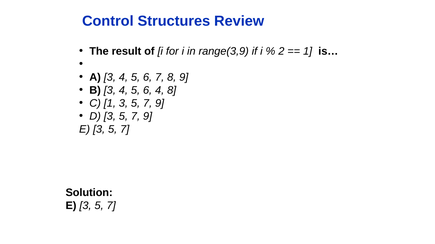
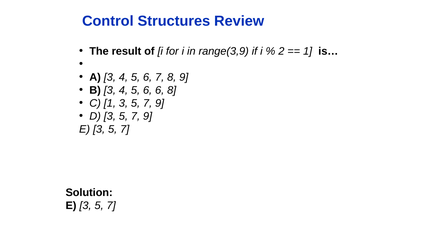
6 4: 4 -> 6
